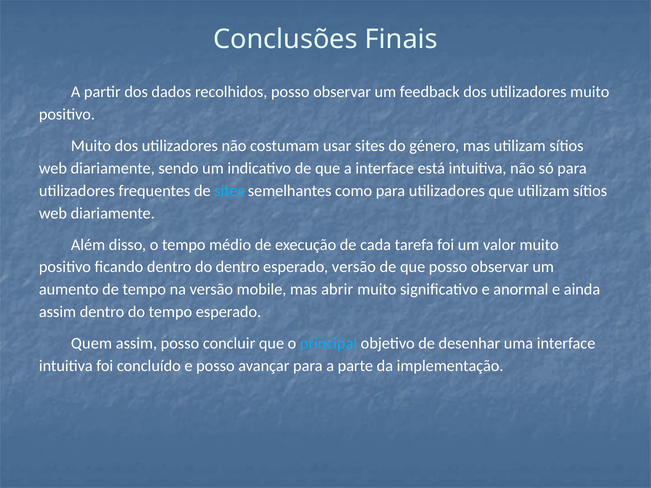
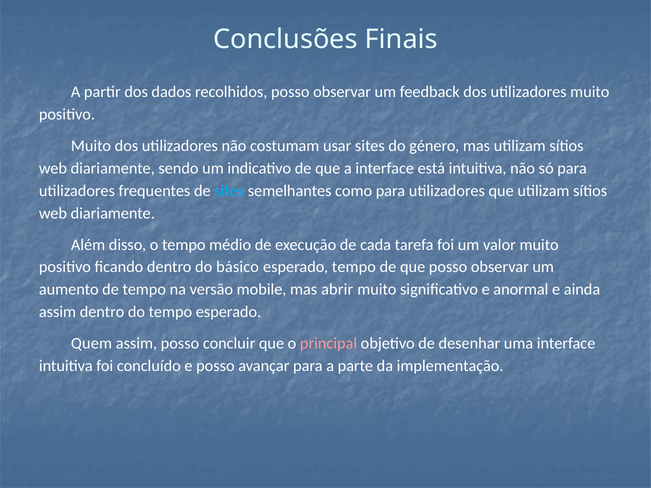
do dentro: dentro -> básico
esperado versão: versão -> tempo
principal colour: light blue -> pink
